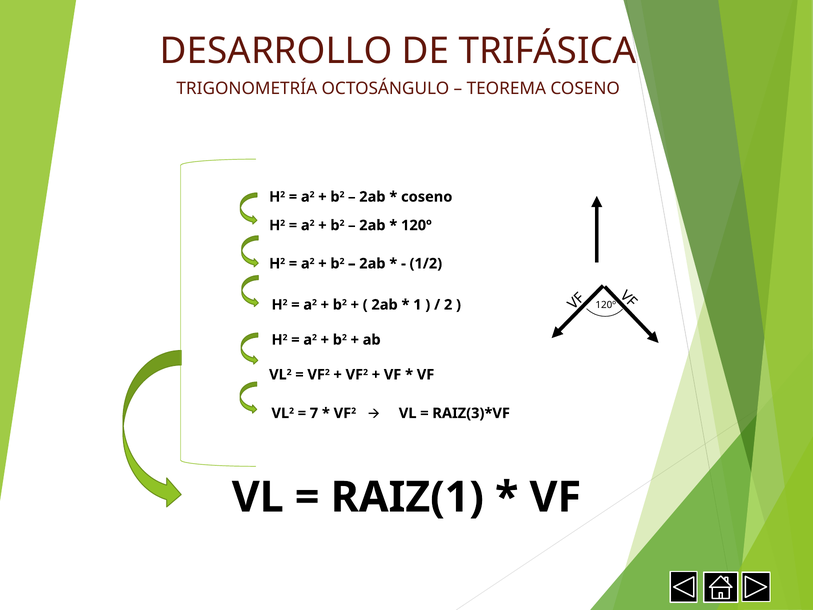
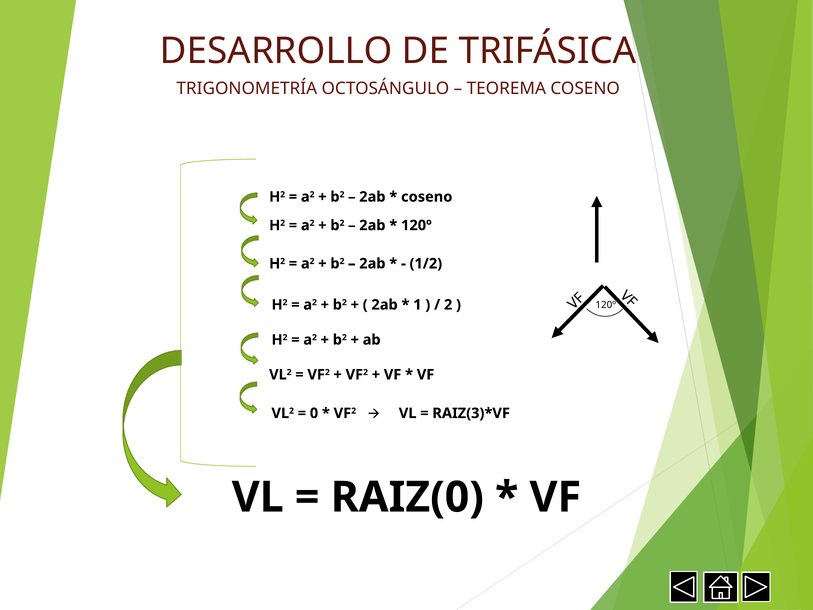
7: 7 -> 0
RAIZ(1: RAIZ(1 -> RAIZ(0
